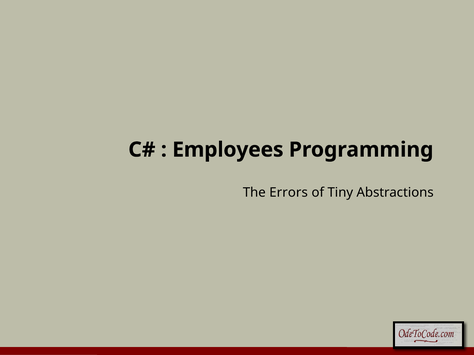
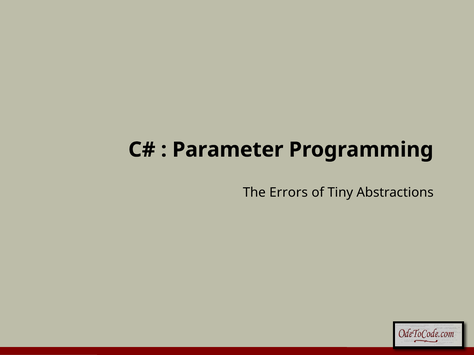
Employees: Employees -> Parameter
